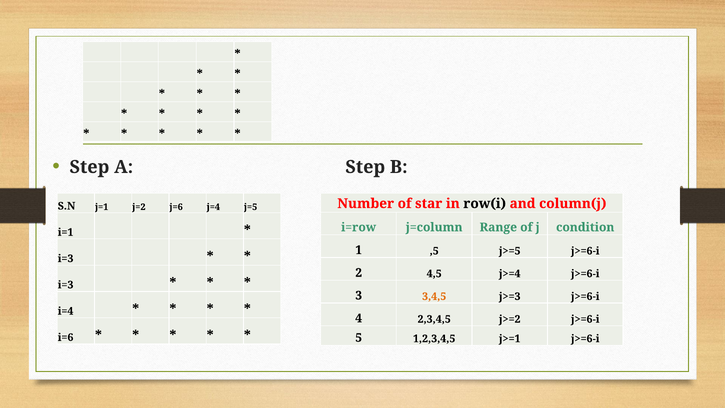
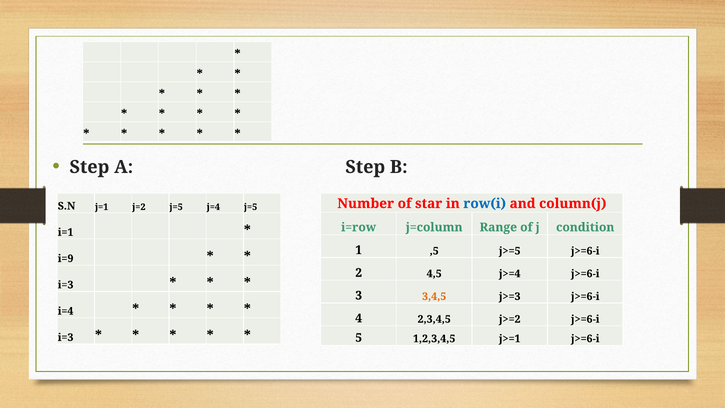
row(i colour: black -> blue
j=2 j=6: j=6 -> j=5
i=3 at (66, 258): i=3 -> i=9
i=6 at (66, 337): i=6 -> i=3
